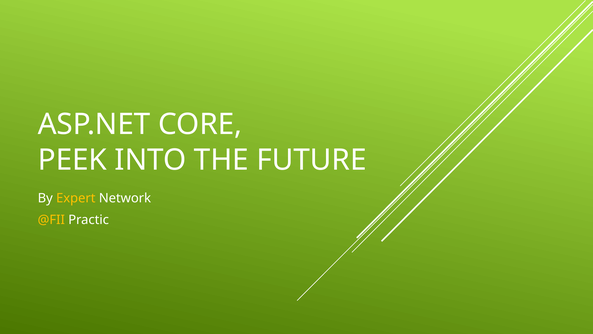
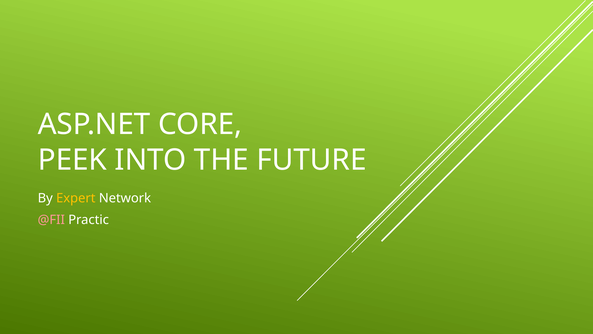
@FII colour: yellow -> pink
